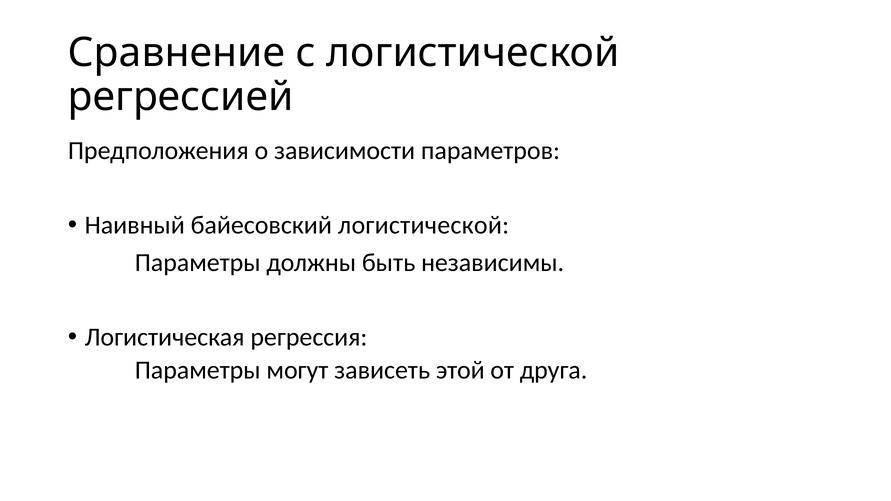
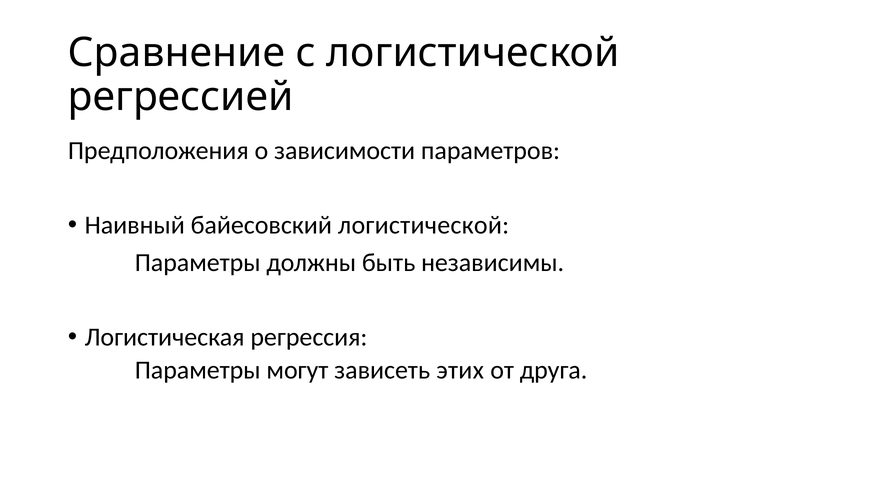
этой: этой -> этих
